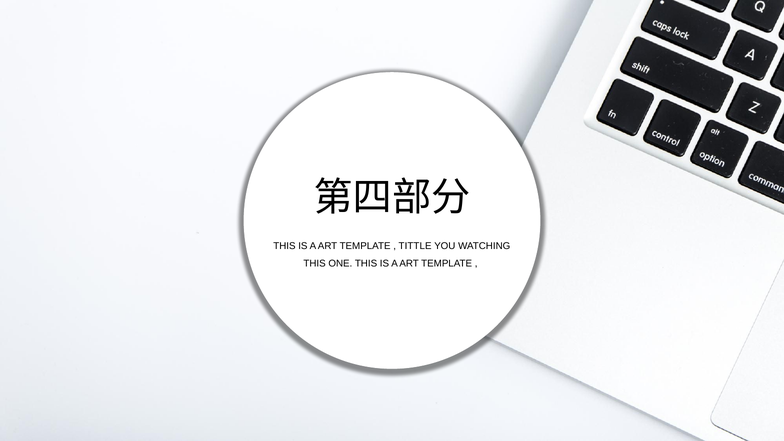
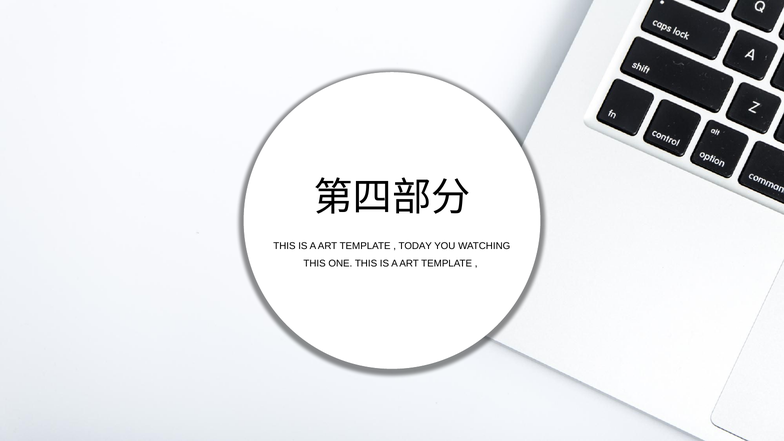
TITTLE: TITTLE -> TODAY
